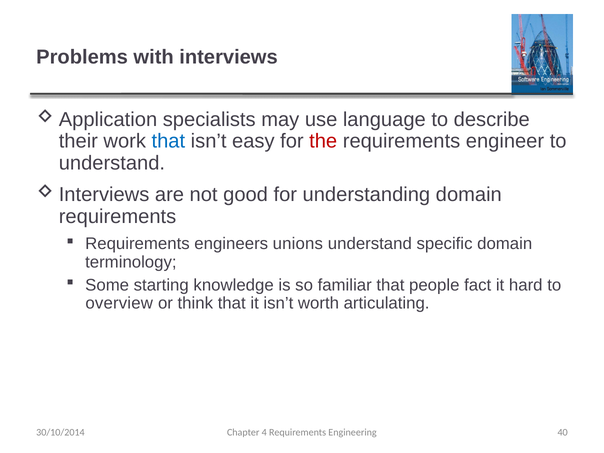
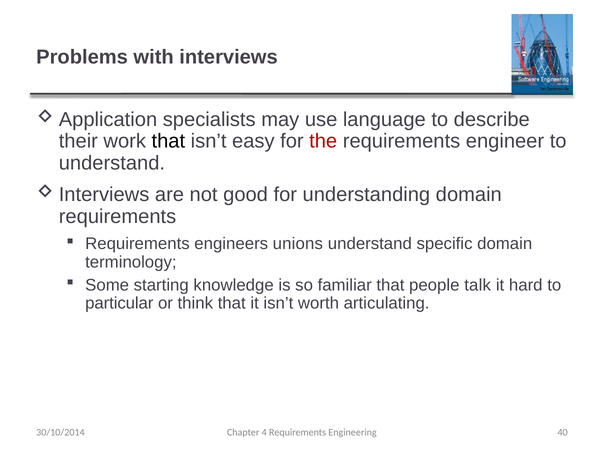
that at (168, 141) colour: blue -> black
fact: fact -> talk
overview: overview -> particular
